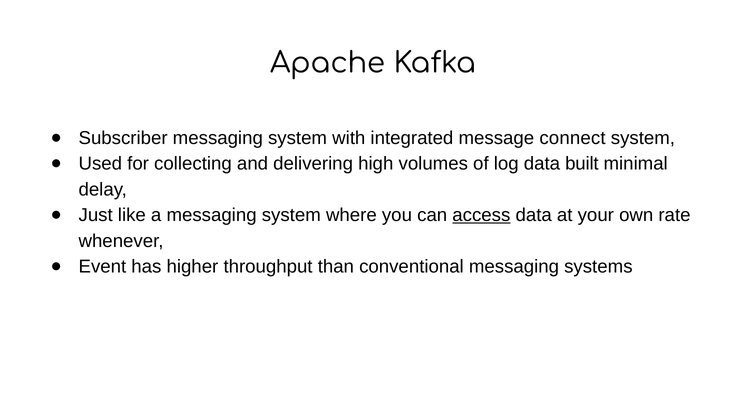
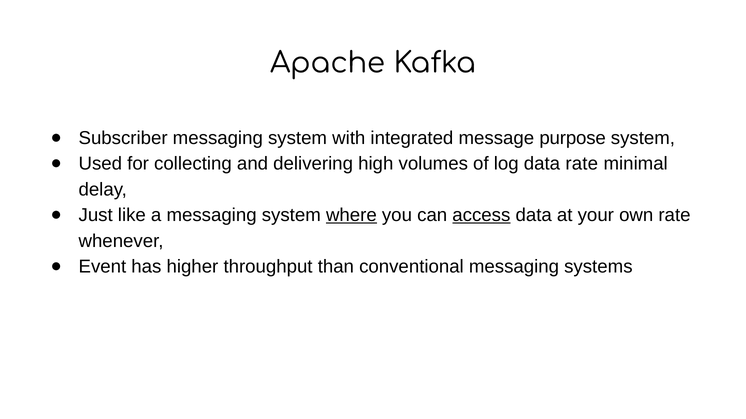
connect: connect -> purpose
data built: built -> rate
where underline: none -> present
